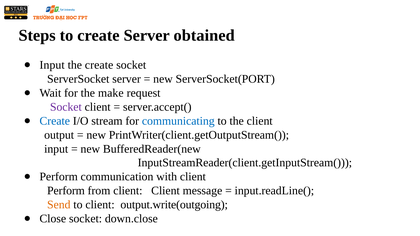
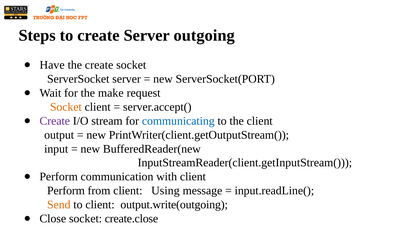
obtained: obtained -> outgoing
Input at (52, 65): Input -> Have
Socket at (66, 107) colour: purple -> orange
Create at (55, 121) colour: blue -> purple
client Client: Client -> Using
down.close: down.close -> create.close
